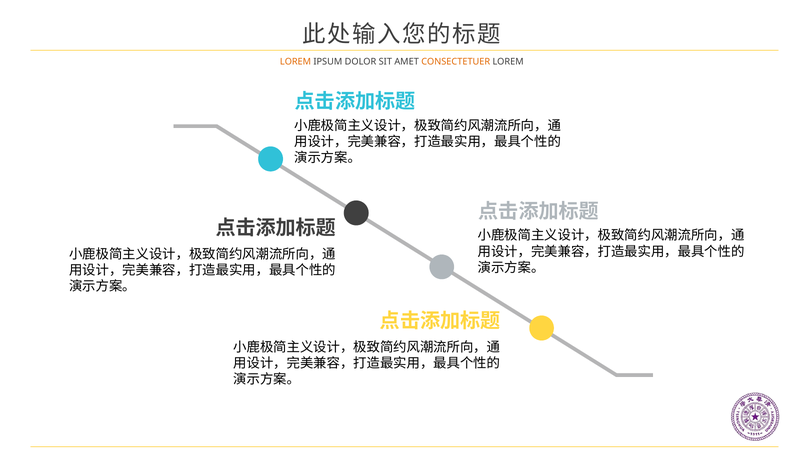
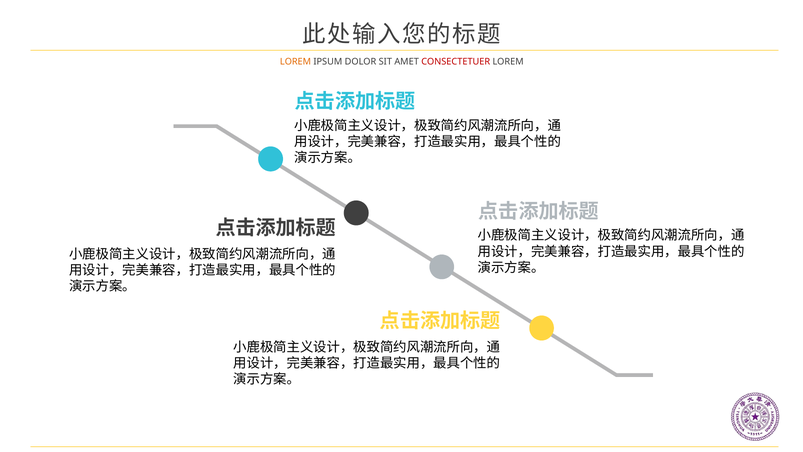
CONSECTETUER colour: orange -> red
